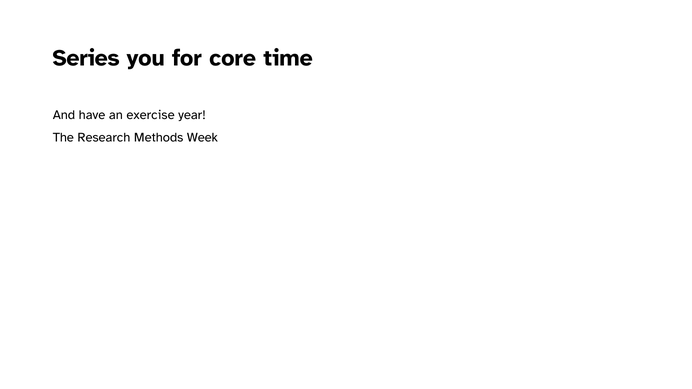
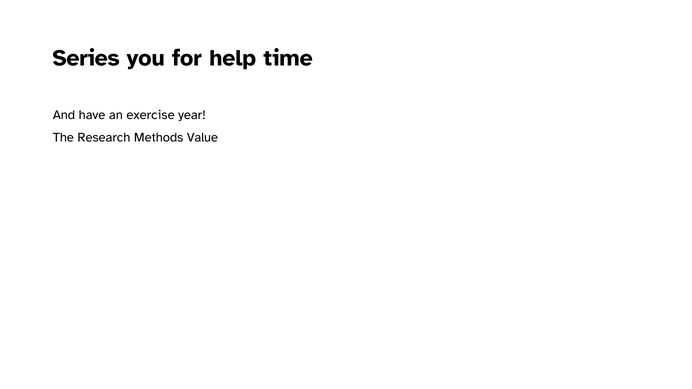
core: core -> help
Week: Week -> Value
